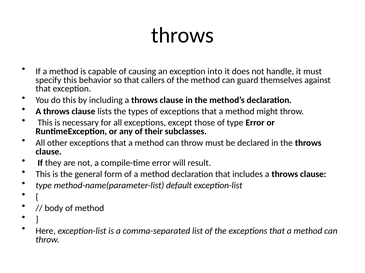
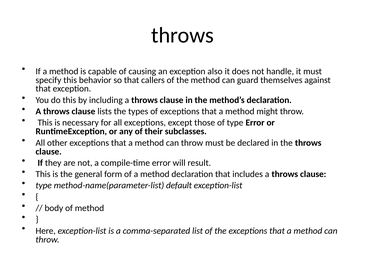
into: into -> also
